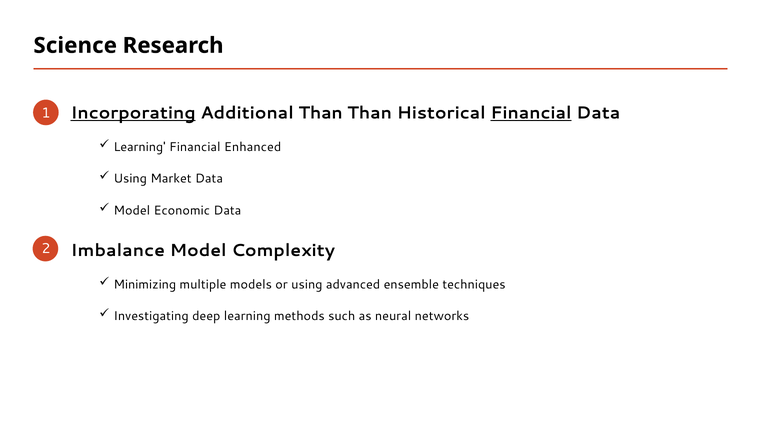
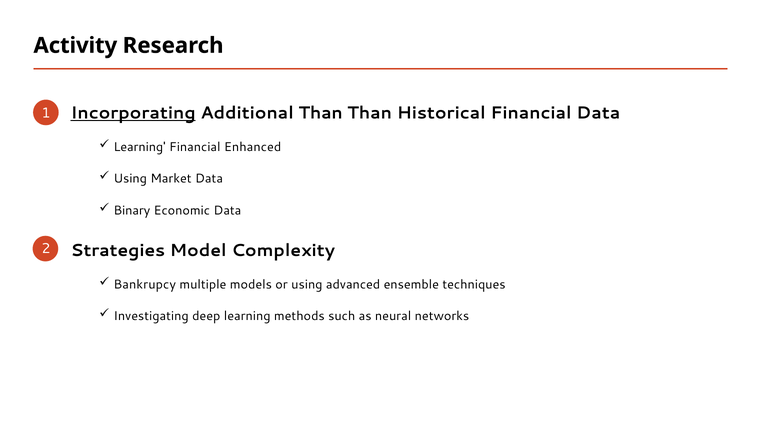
Science: Science -> Activity
Financial at (531, 113) underline: present -> none
Model at (132, 210): Model -> Binary
Imbalance: Imbalance -> Strategies
Minimizing: Minimizing -> Bankrupcy
